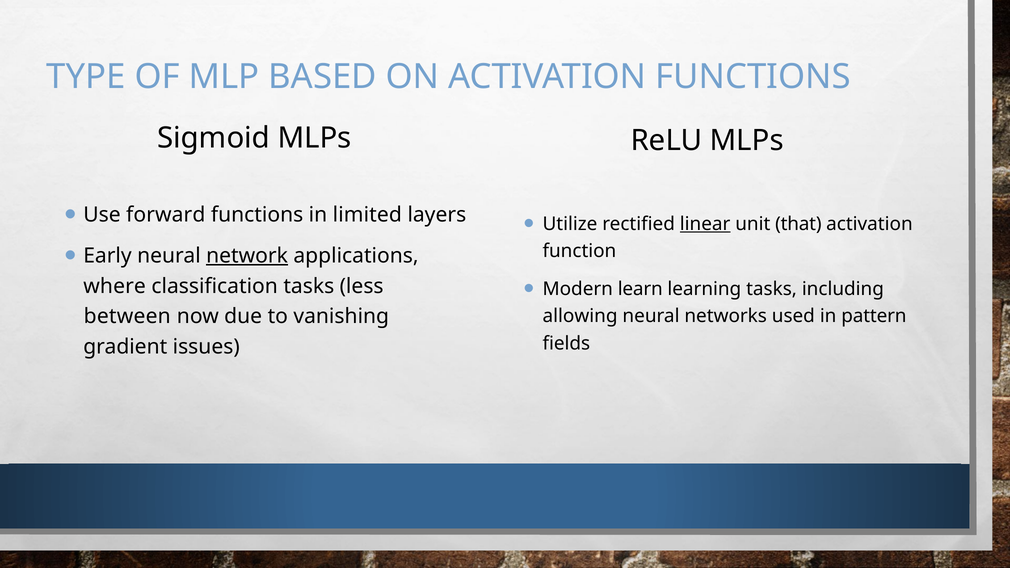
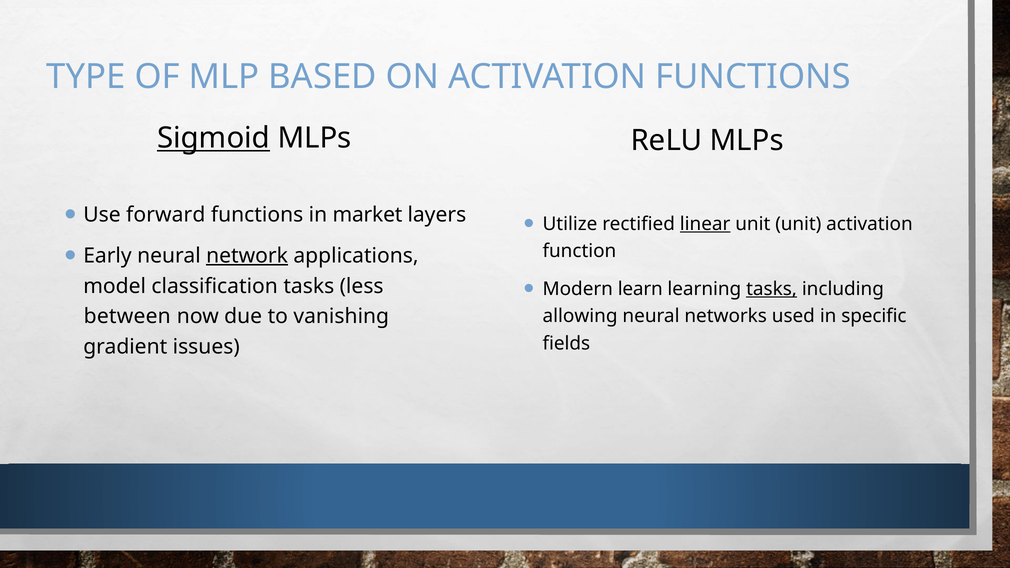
Sigmoid underline: none -> present
limited: limited -> market
unit that: that -> unit
tasks at (772, 289) underline: none -> present
where: where -> model
pattern: pattern -> specific
